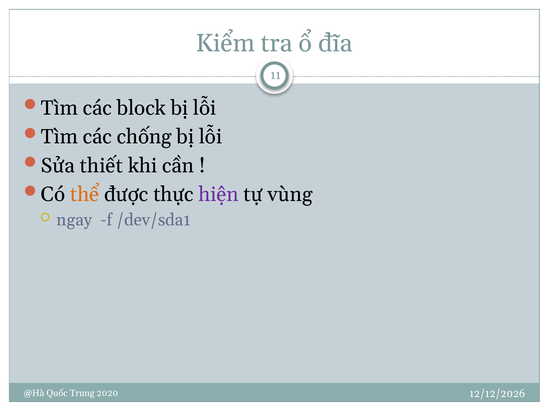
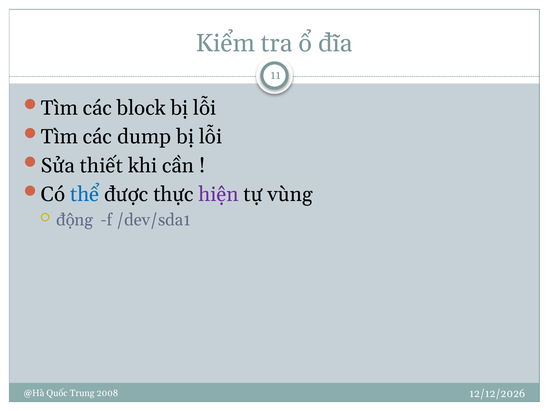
chống: chống -> dump
thể colour: orange -> blue
ngay: ngay -> động
2020: 2020 -> 2008
